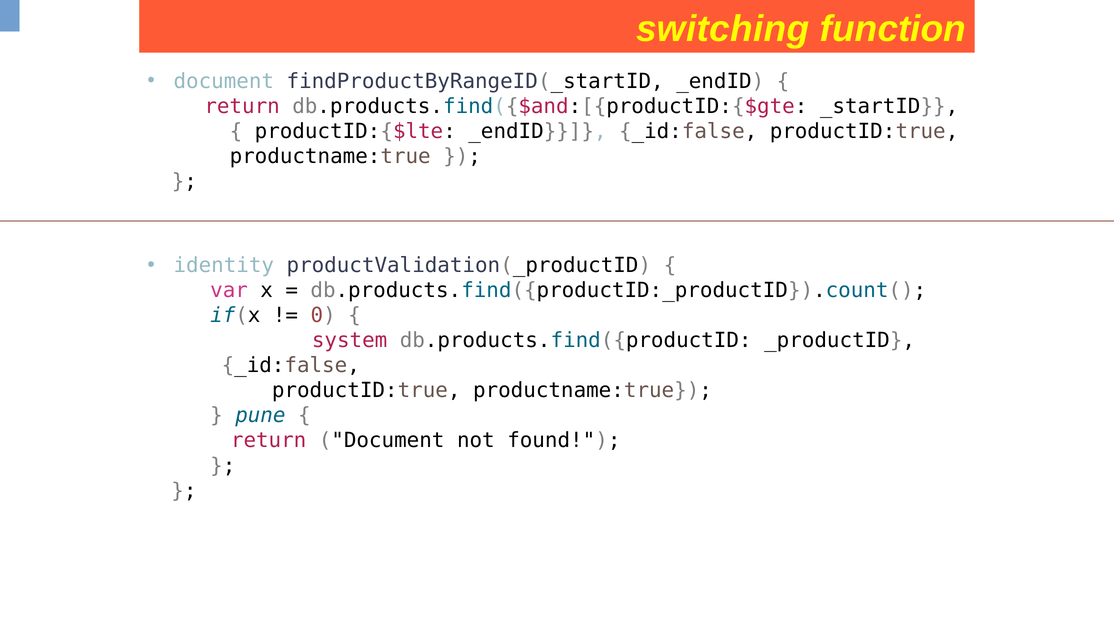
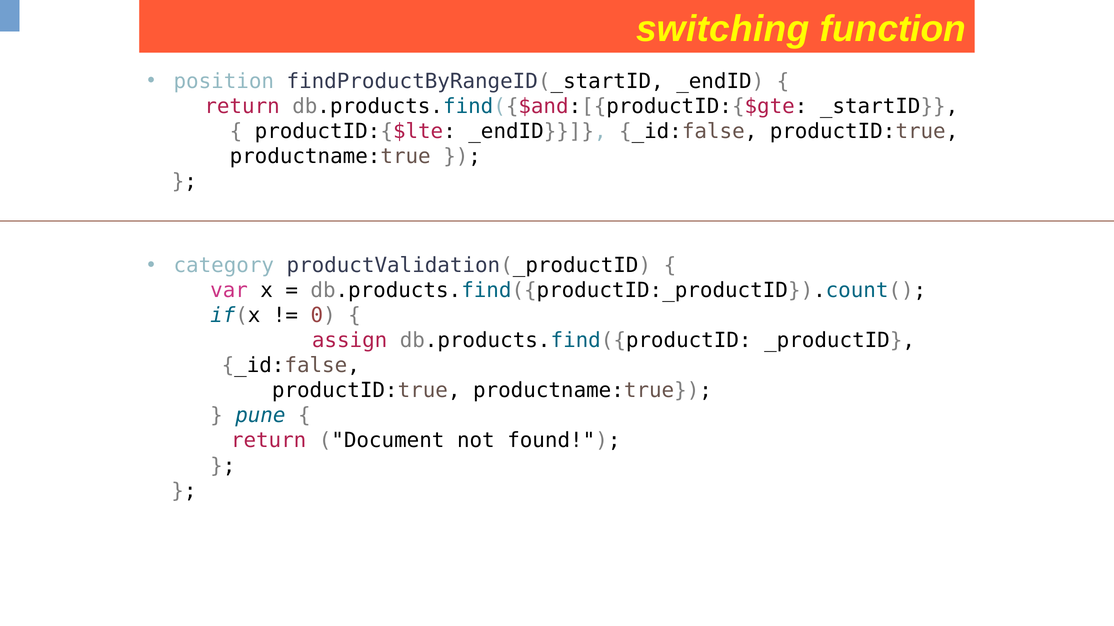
document at (224, 81): document -> position
identity: identity -> category
system: system -> assign
